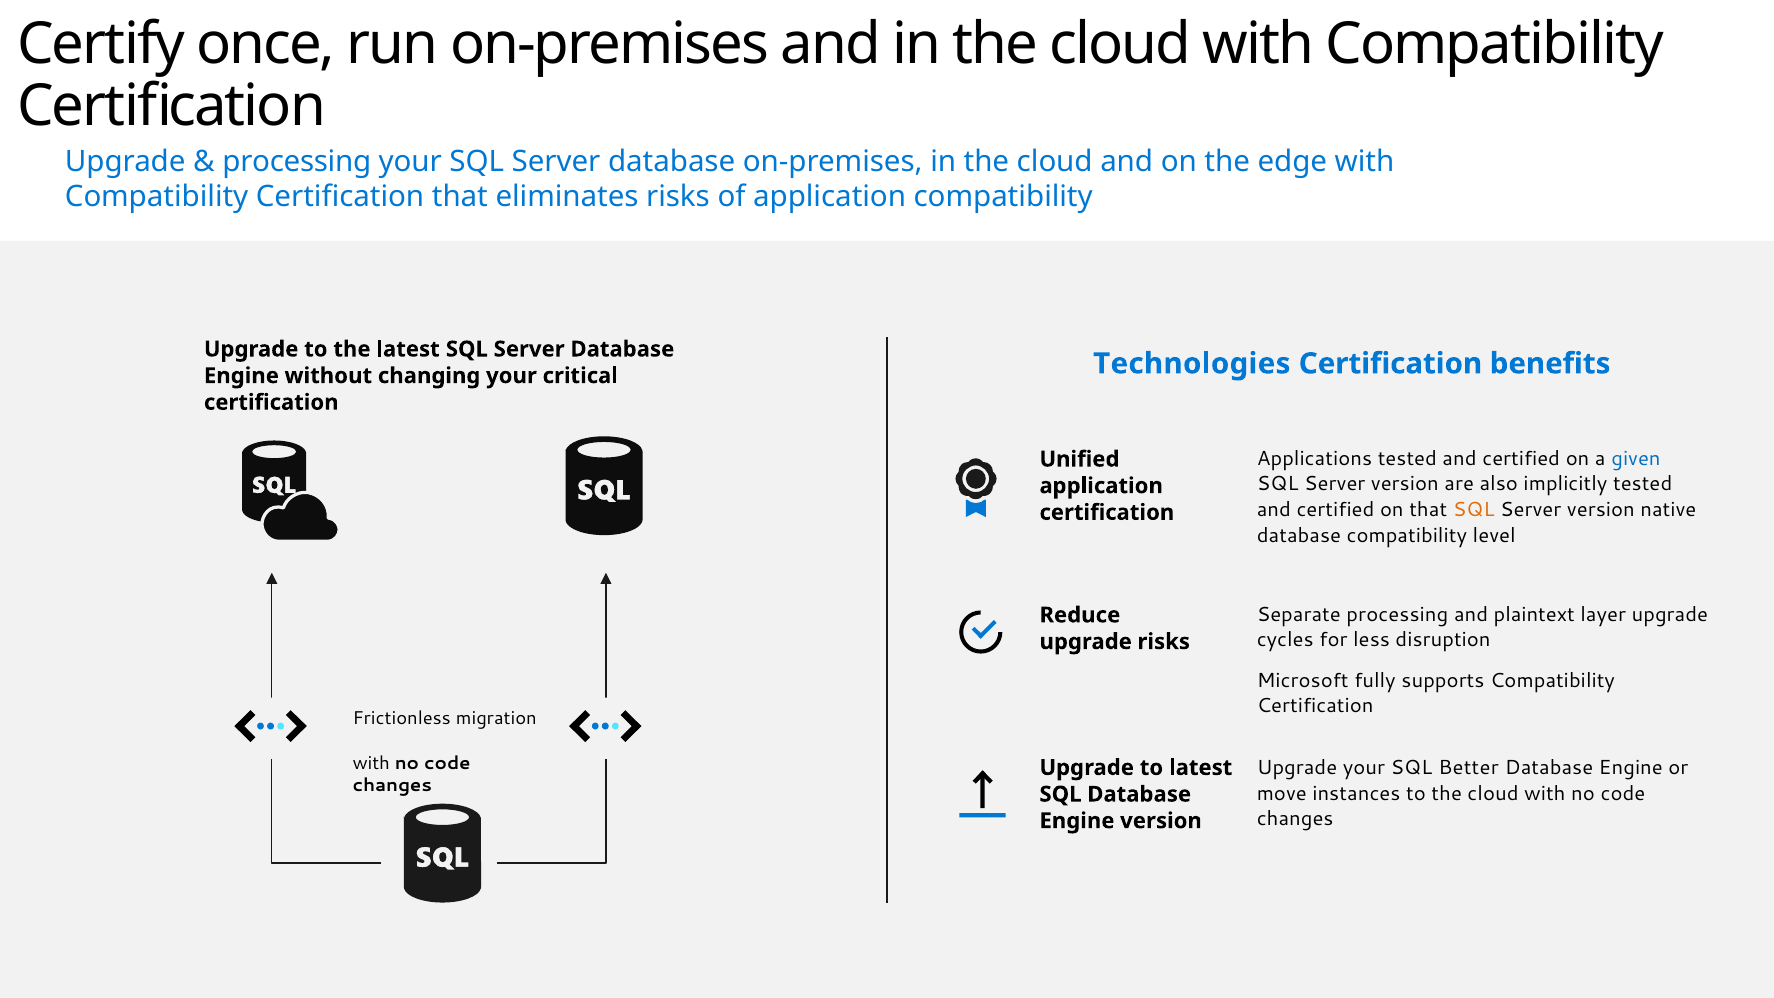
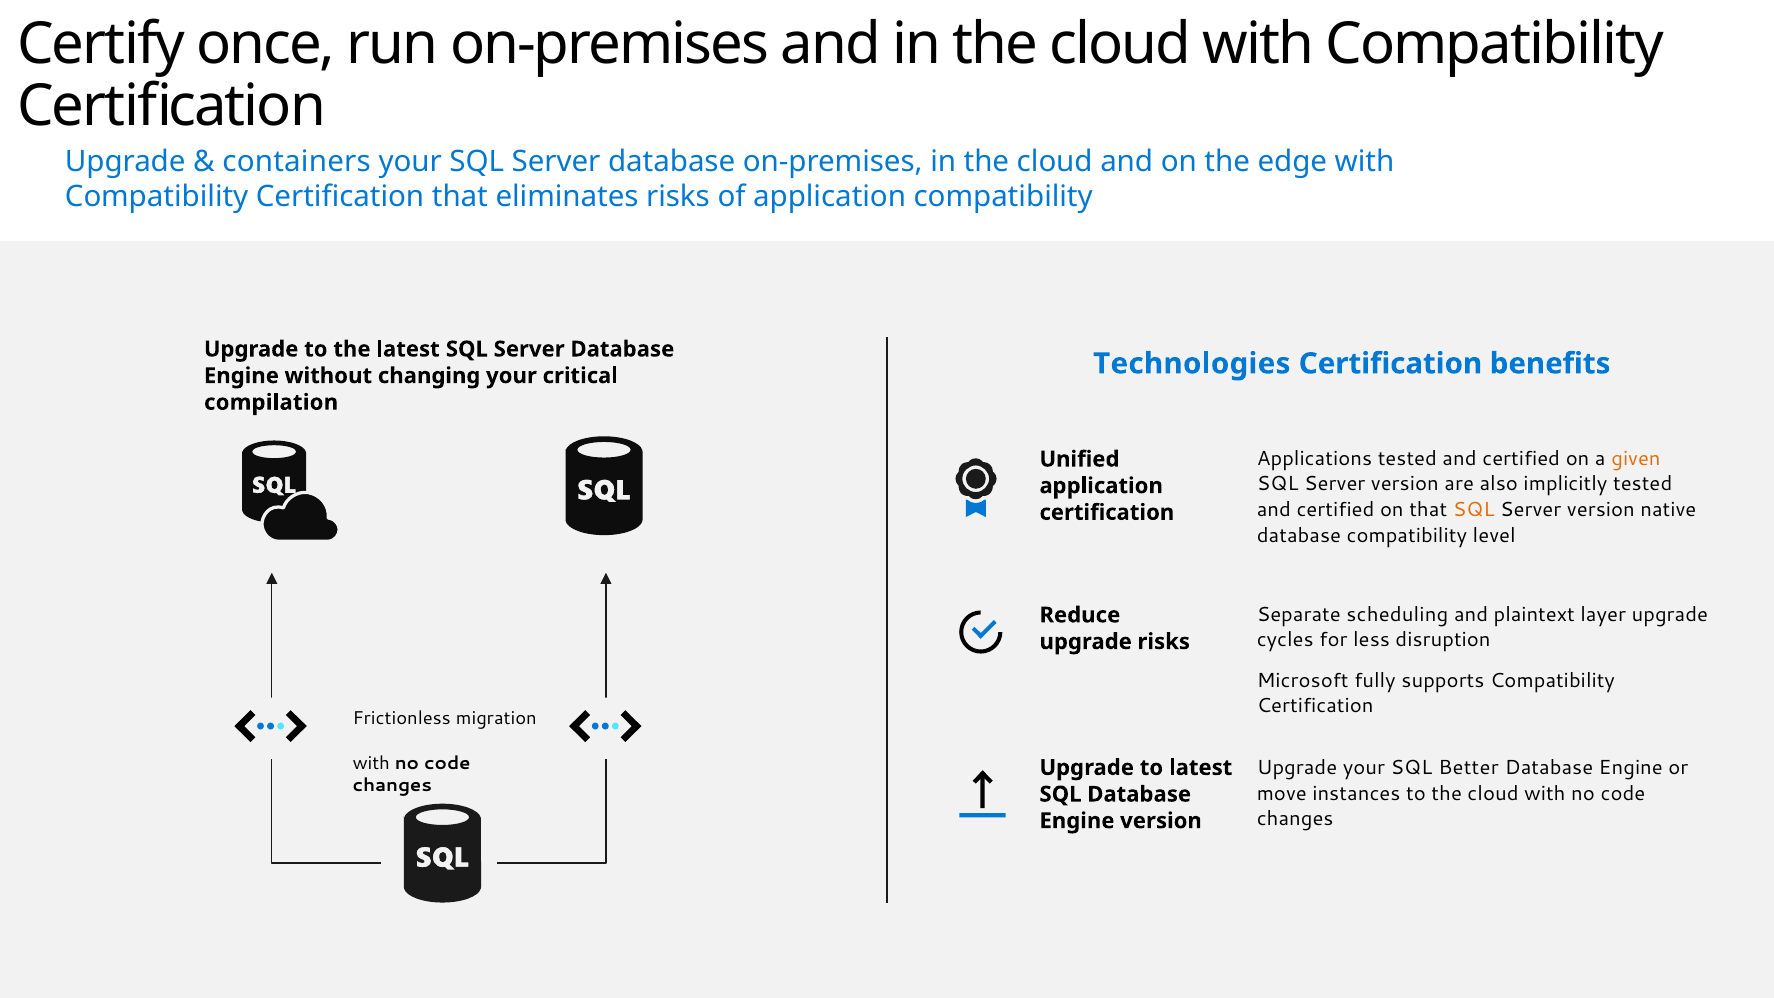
processing at (297, 161): processing -> containers
certification at (271, 402): certification -> compilation
given colour: blue -> orange
Separate processing: processing -> scheduling
